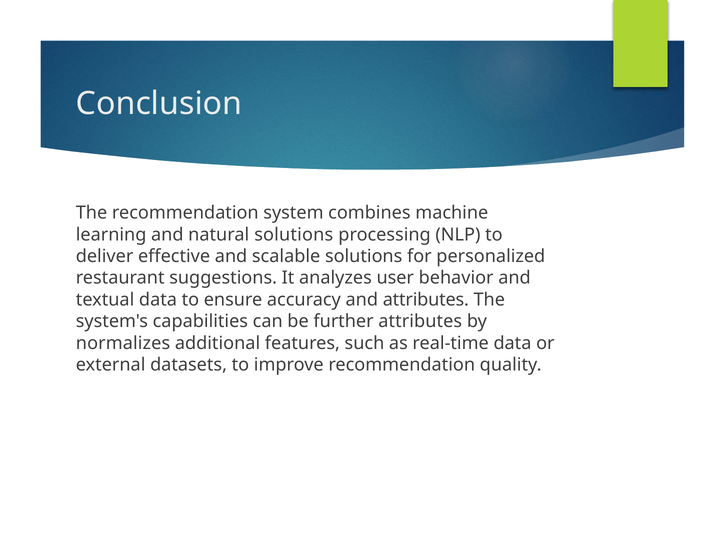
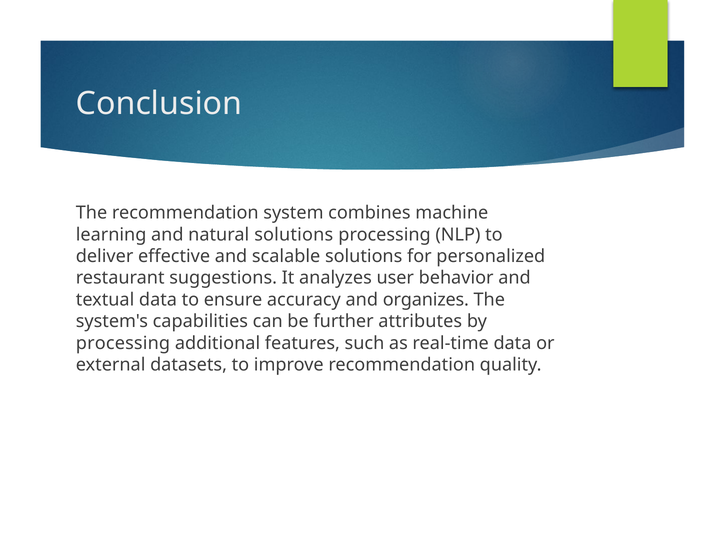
and attributes: attributes -> organizes
normalizes at (123, 343): normalizes -> processing
